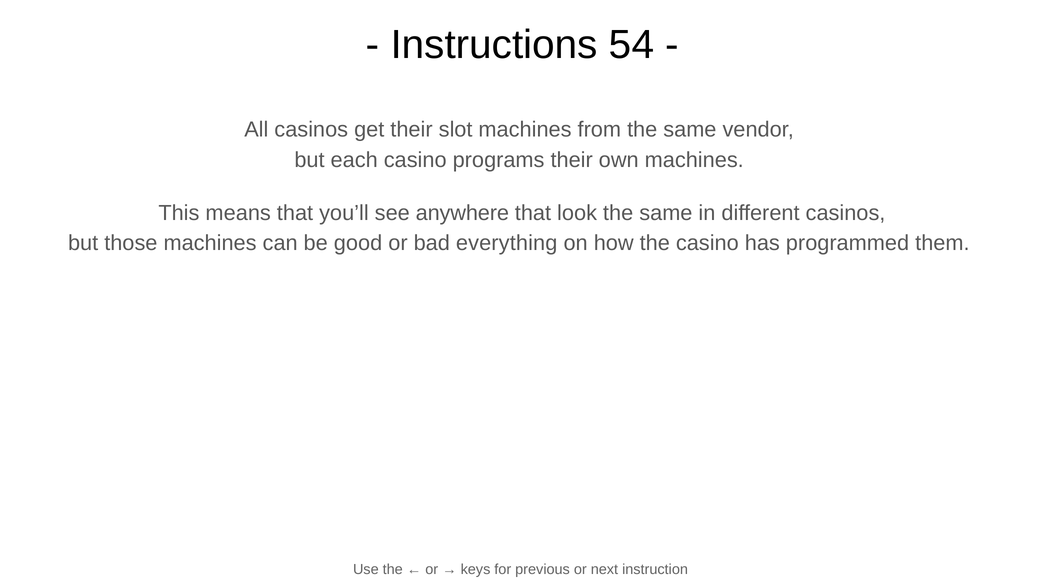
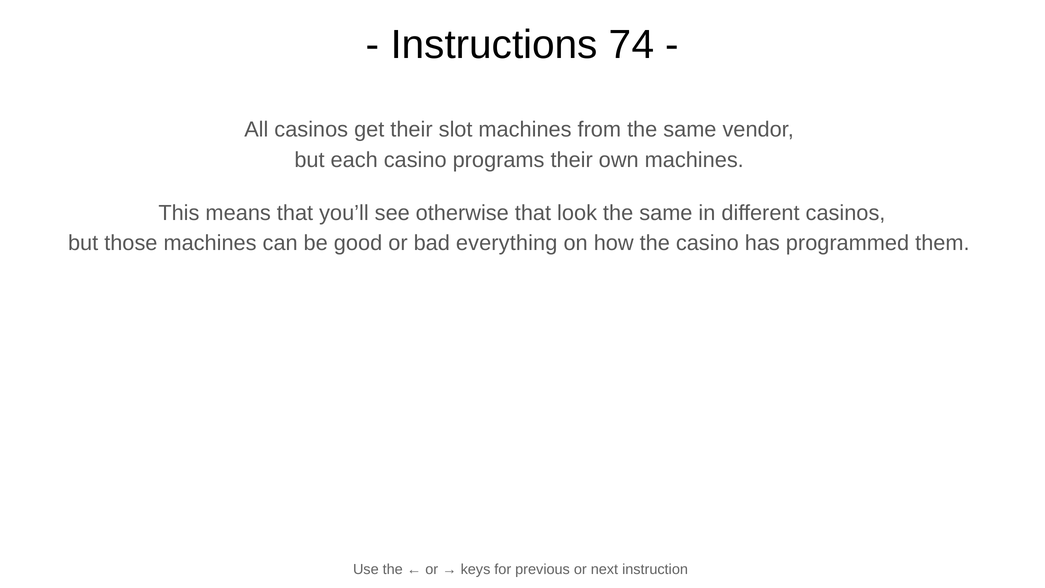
54: 54 -> 74
anywhere: anywhere -> otherwise
